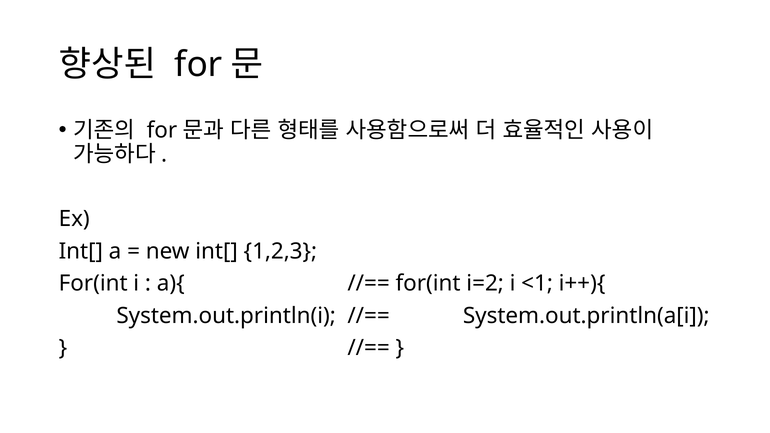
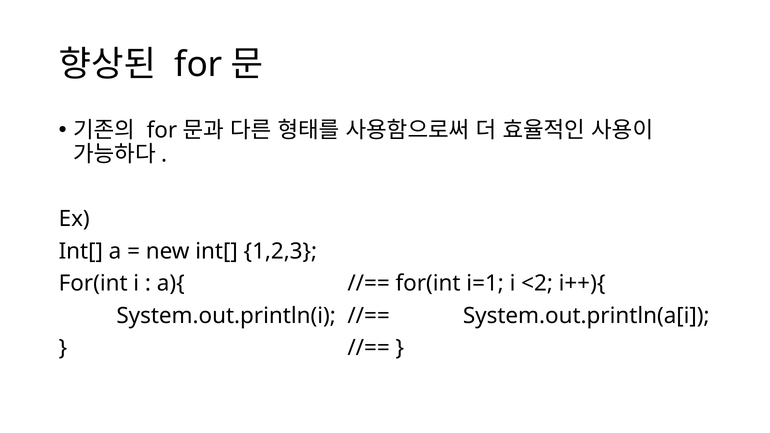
i=2: i=2 -> i=1
<1: <1 -> <2
